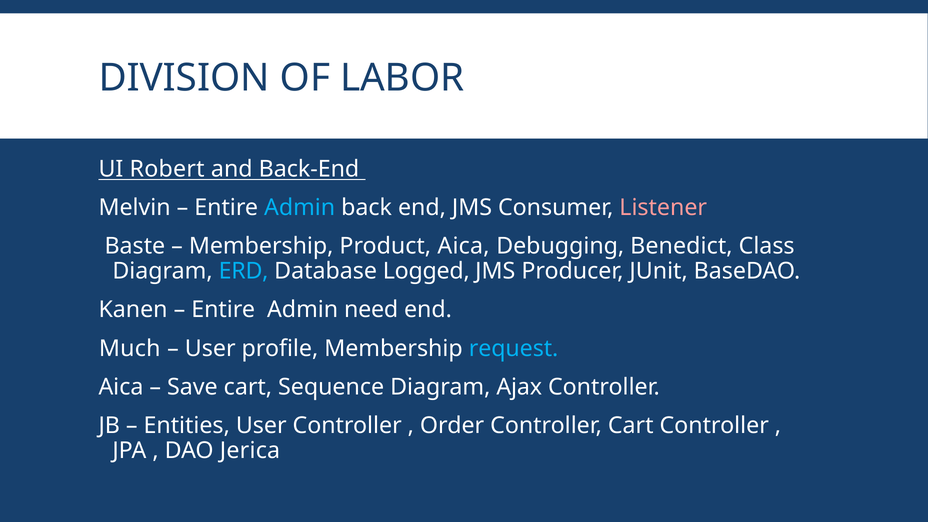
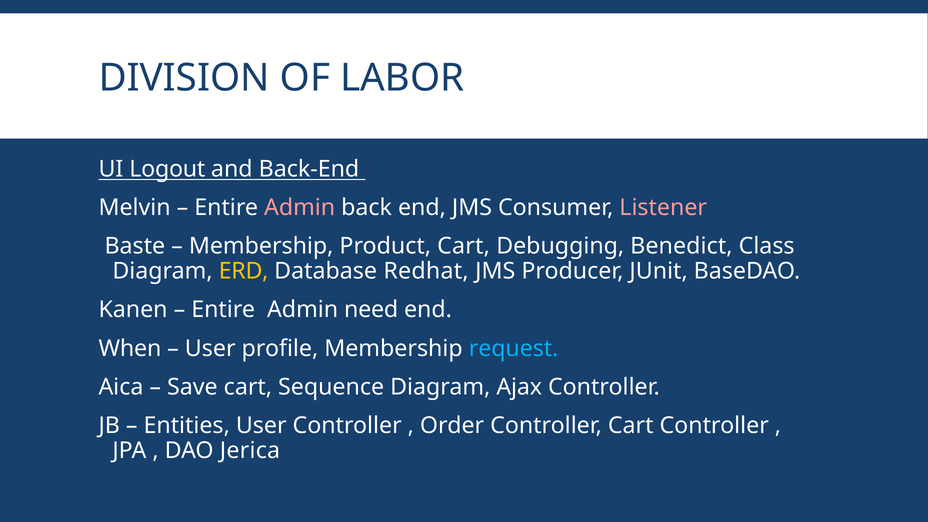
Robert: Robert -> Logout
Admin at (300, 208) colour: light blue -> pink
Product Aica: Aica -> Cart
ERD colour: light blue -> yellow
Logged: Logged -> Redhat
Much: Much -> When
